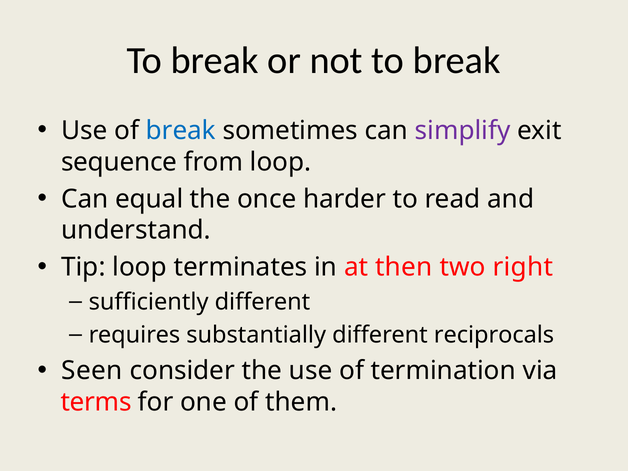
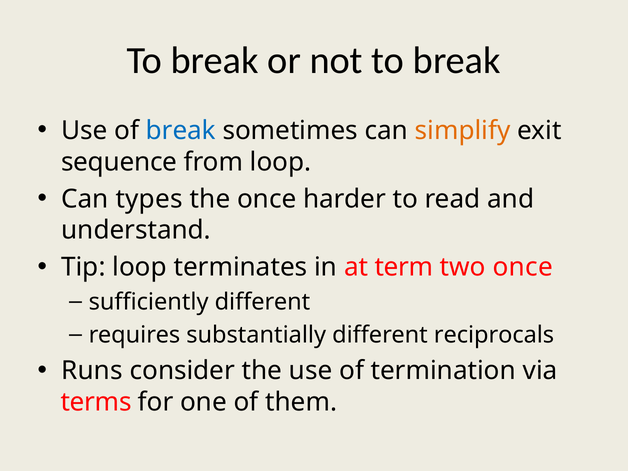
simplify colour: purple -> orange
equal: equal -> types
then: then -> term
two right: right -> once
Seen: Seen -> Runs
